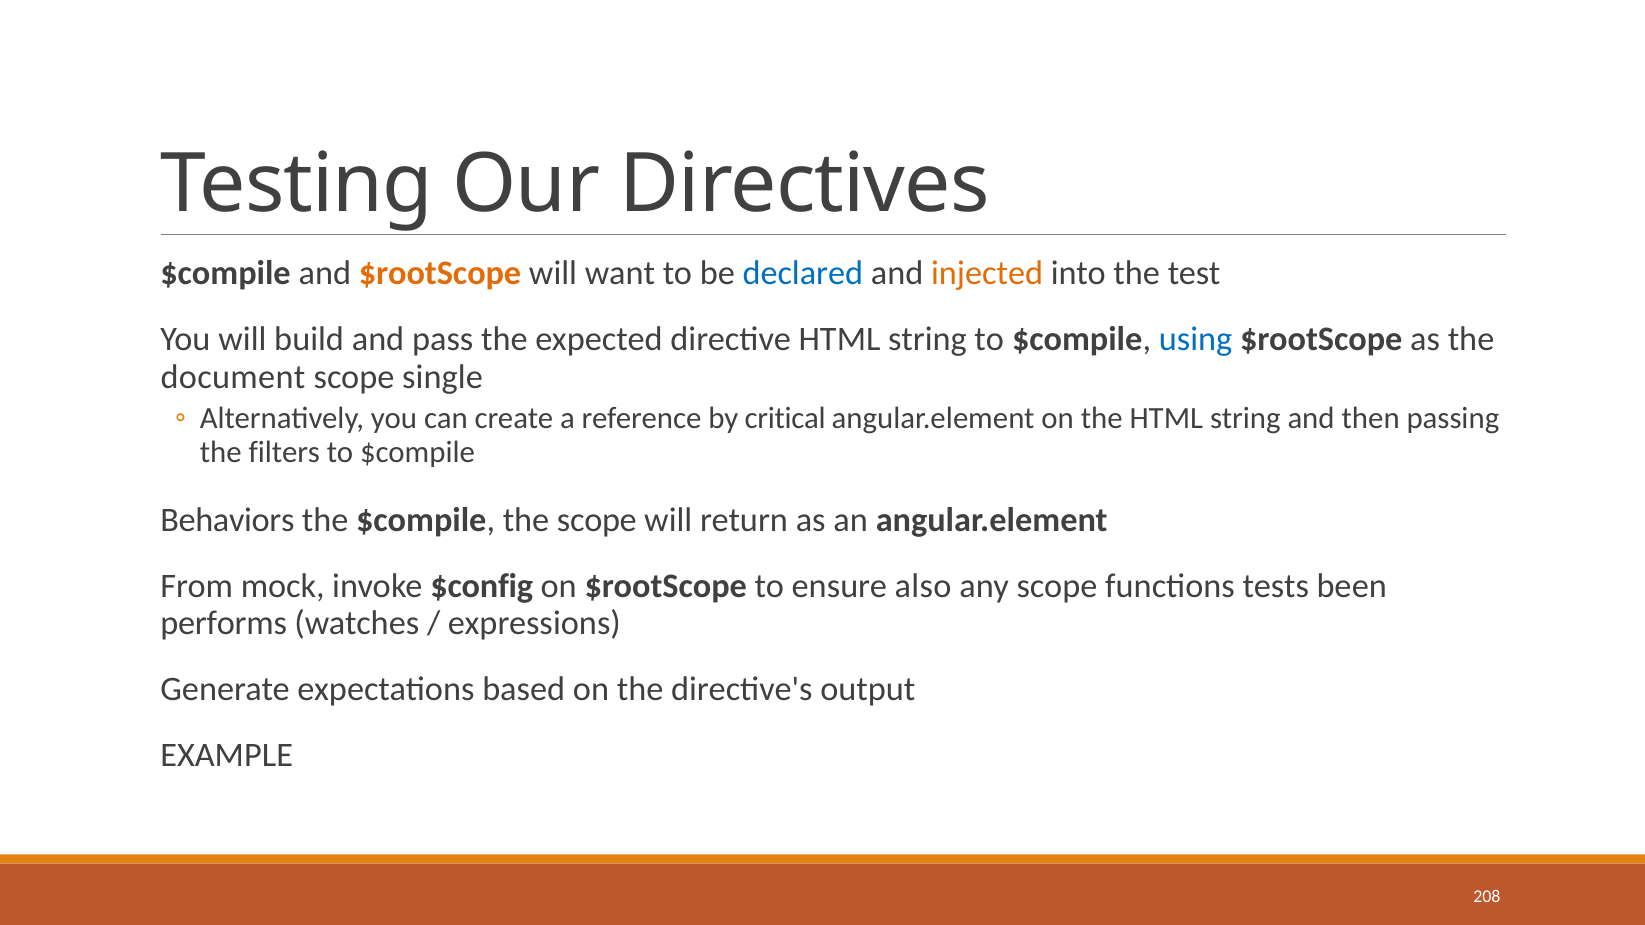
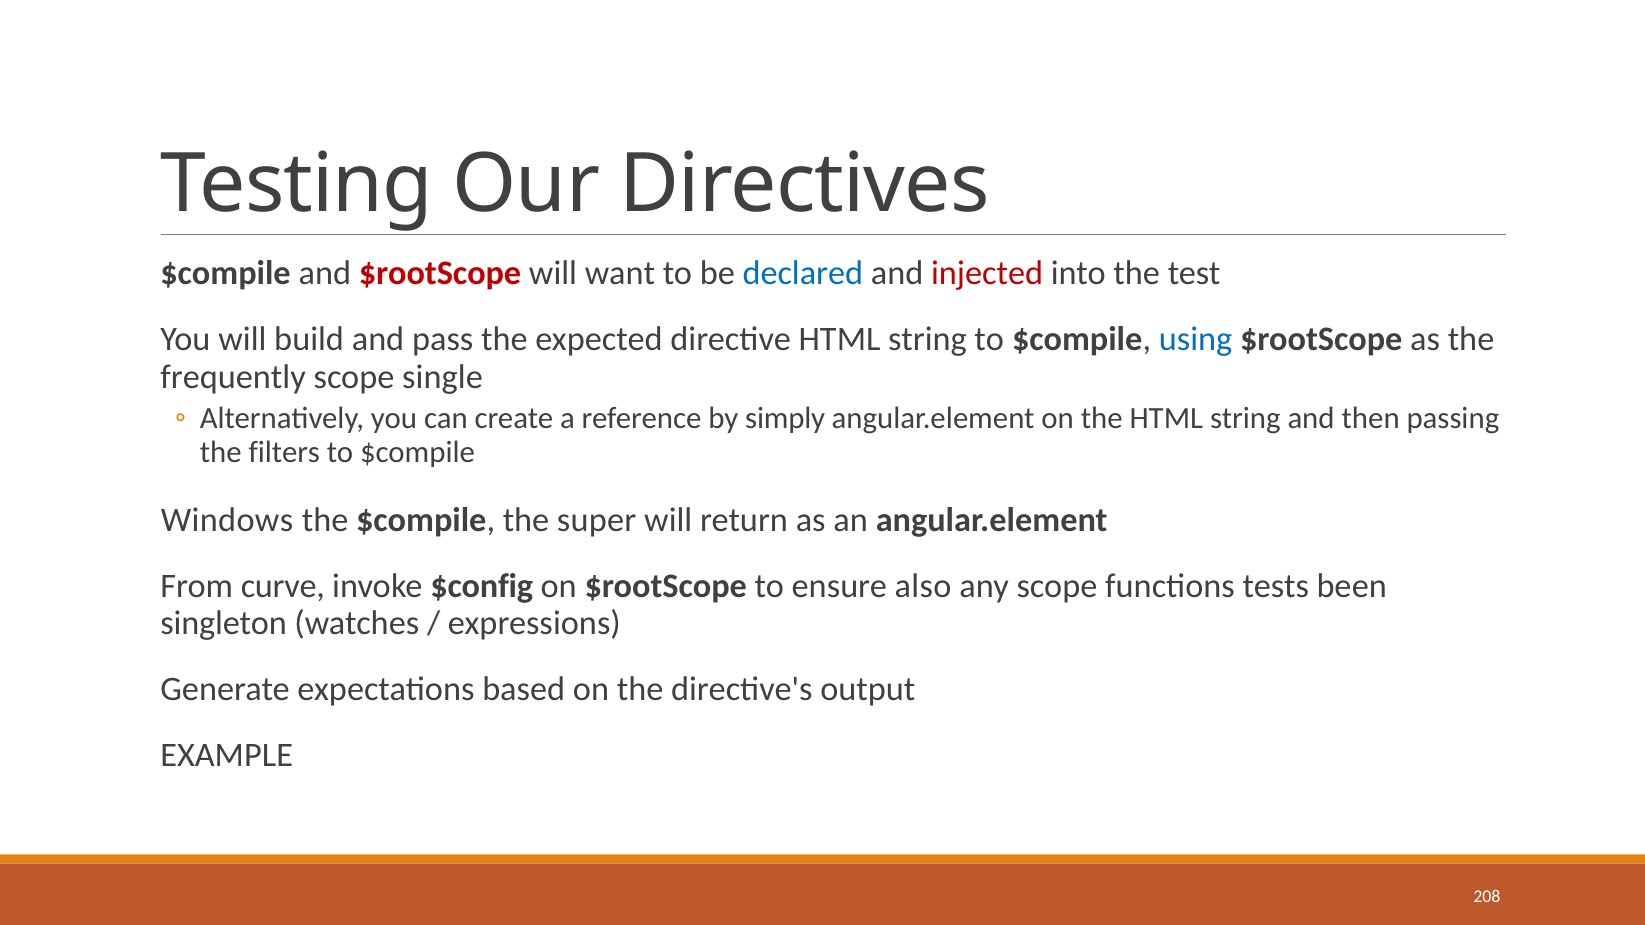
$rootScope at (440, 274) colour: orange -> red
injected colour: orange -> red
document: document -> frequently
critical: critical -> simply
Behaviors: Behaviors -> Windows
the scope: scope -> super
mock: mock -> curve
performs: performs -> singleton
